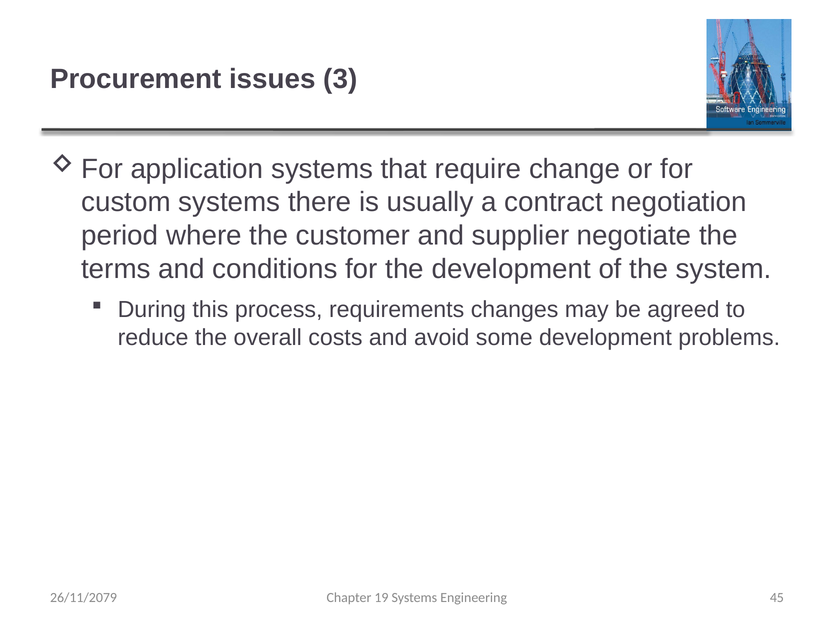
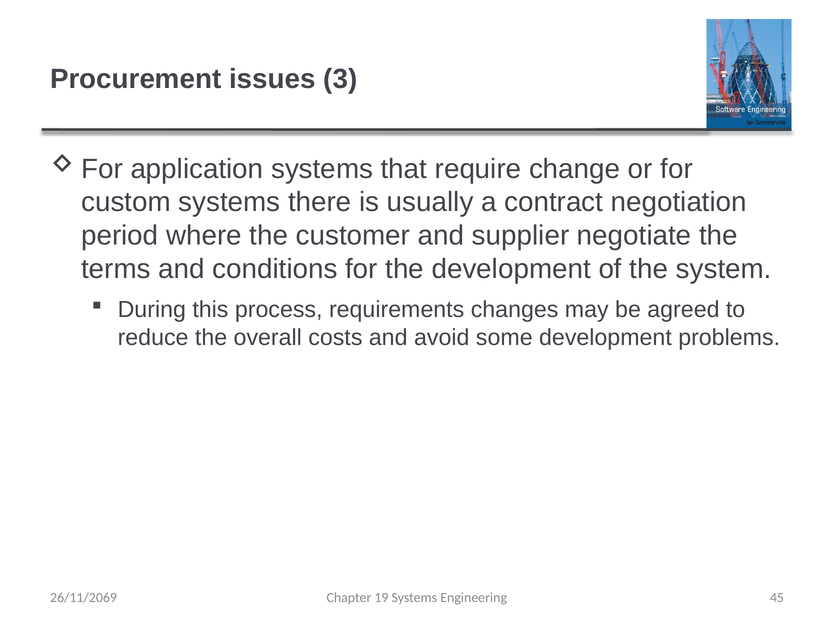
26/11/2079: 26/11/2079 -> 26/11/2069
